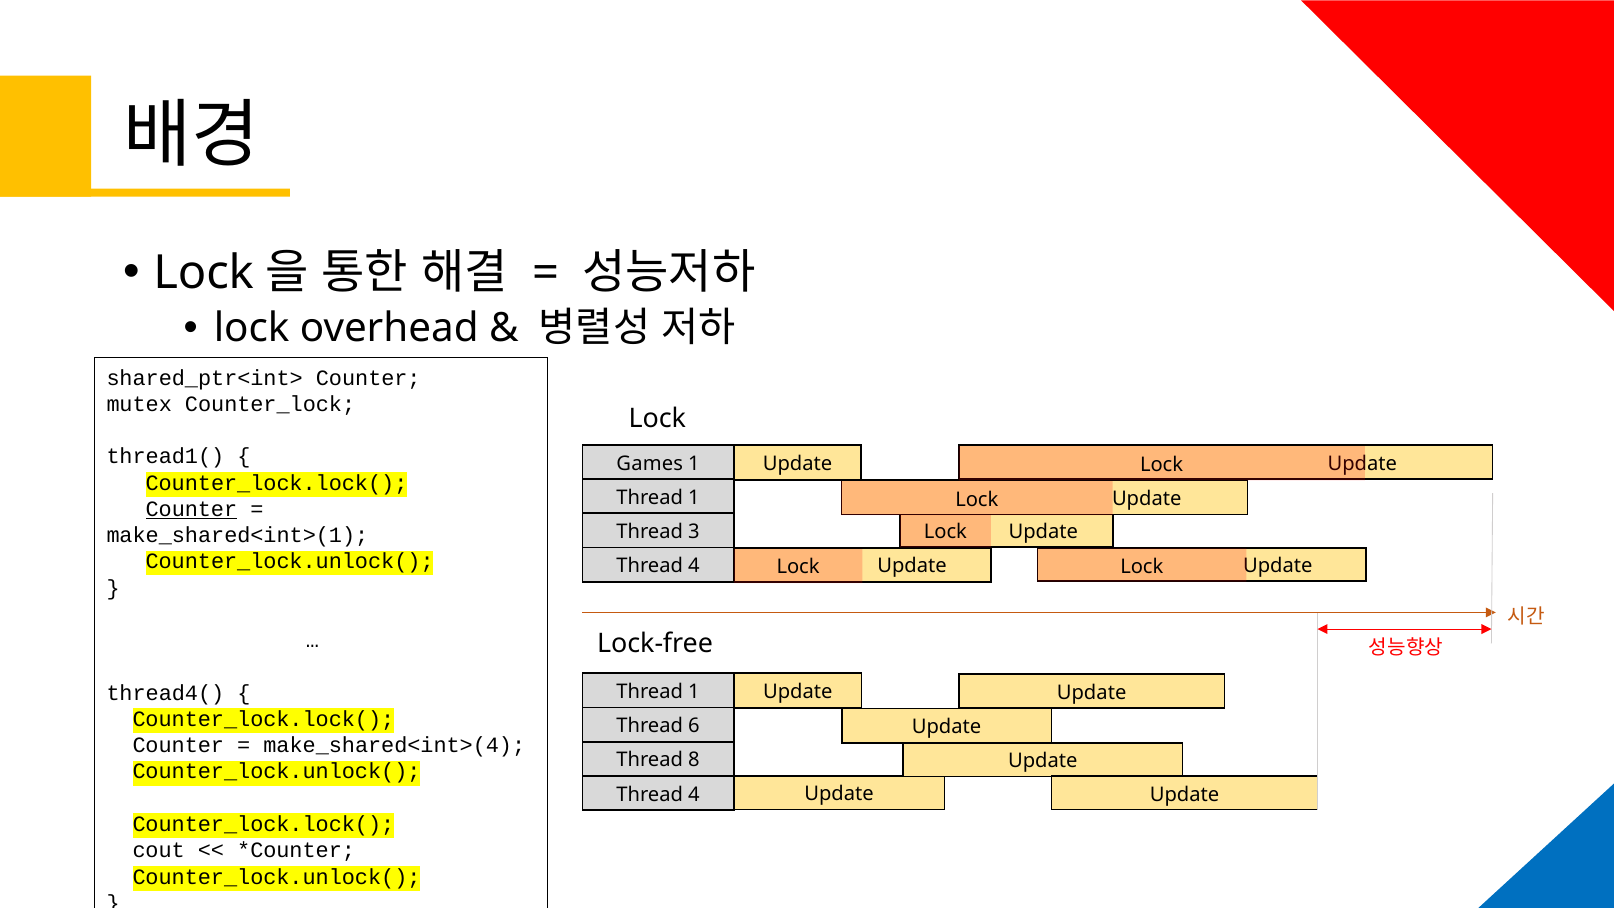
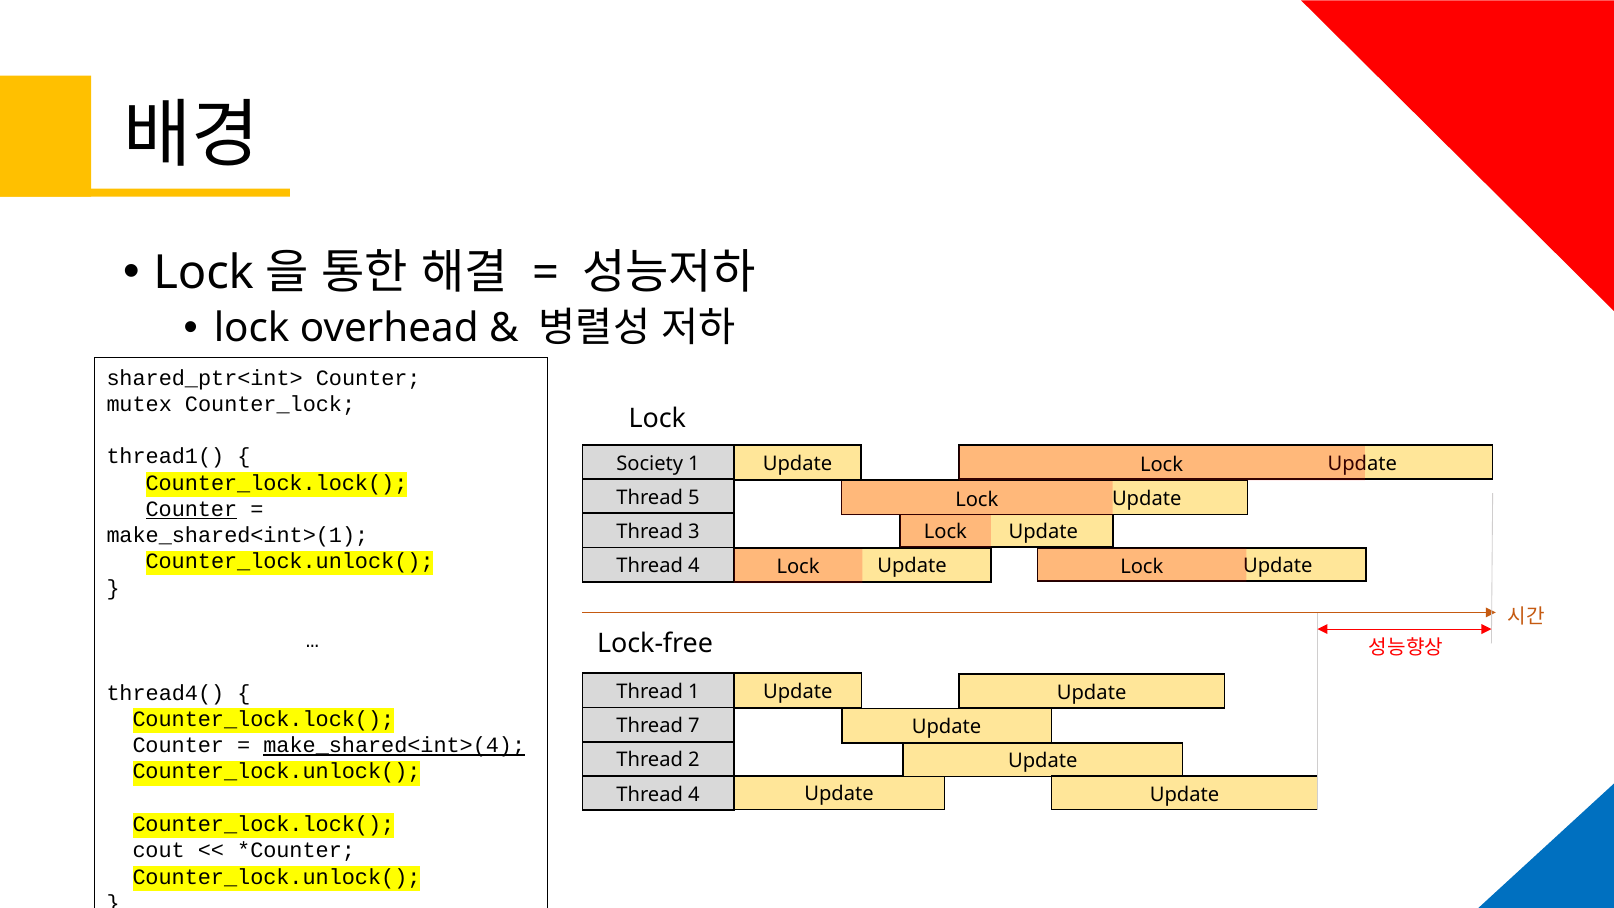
Games: Games -> Society
1 at (694, 498): 1 -> 5
6: 6 -> 7
make_shared<int>(4 underline: none -> present
8: 8 -> 2
